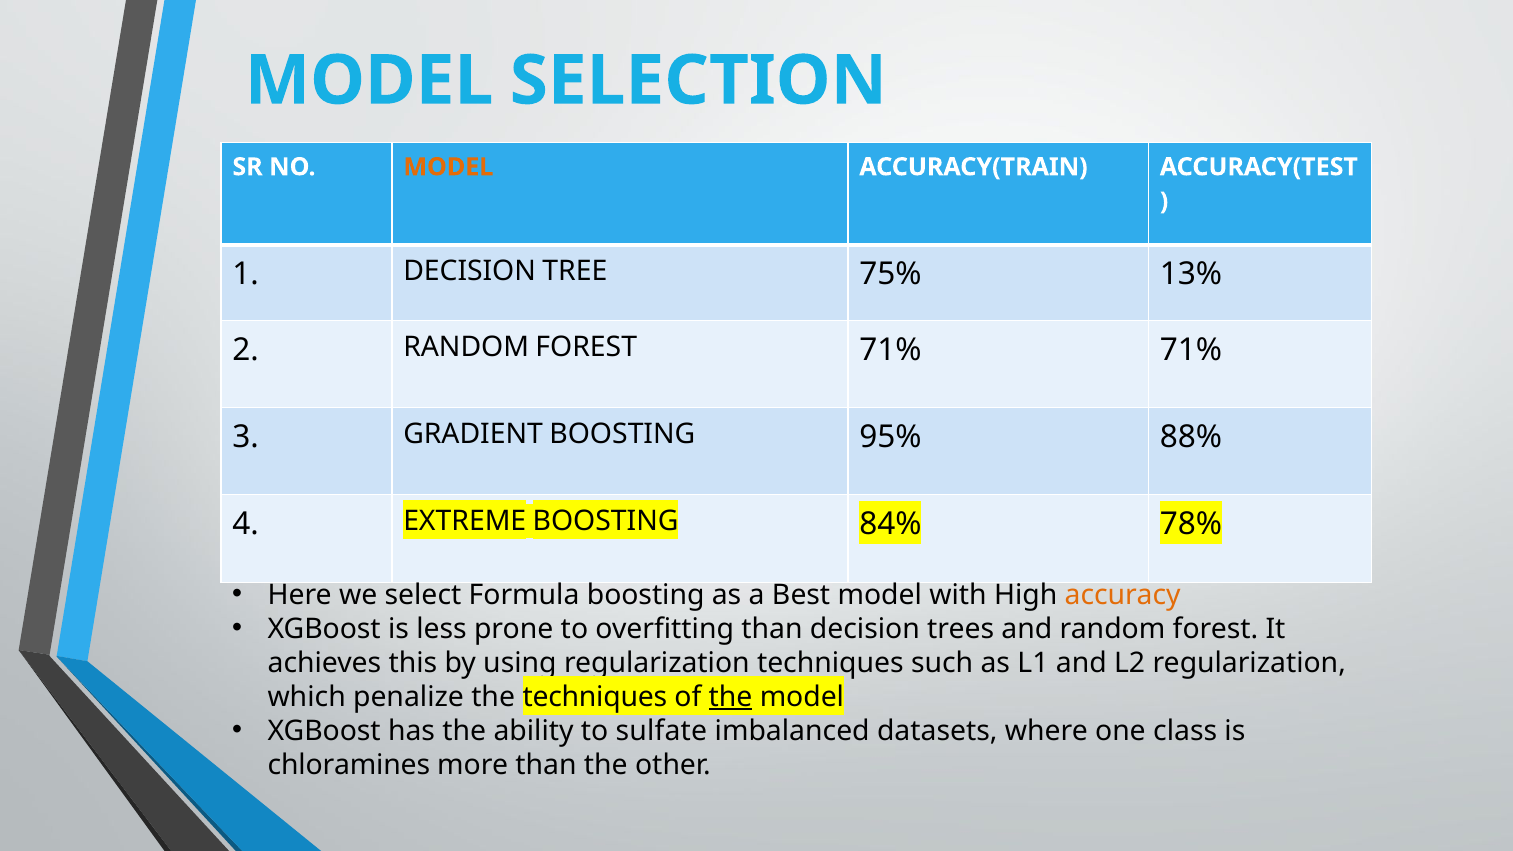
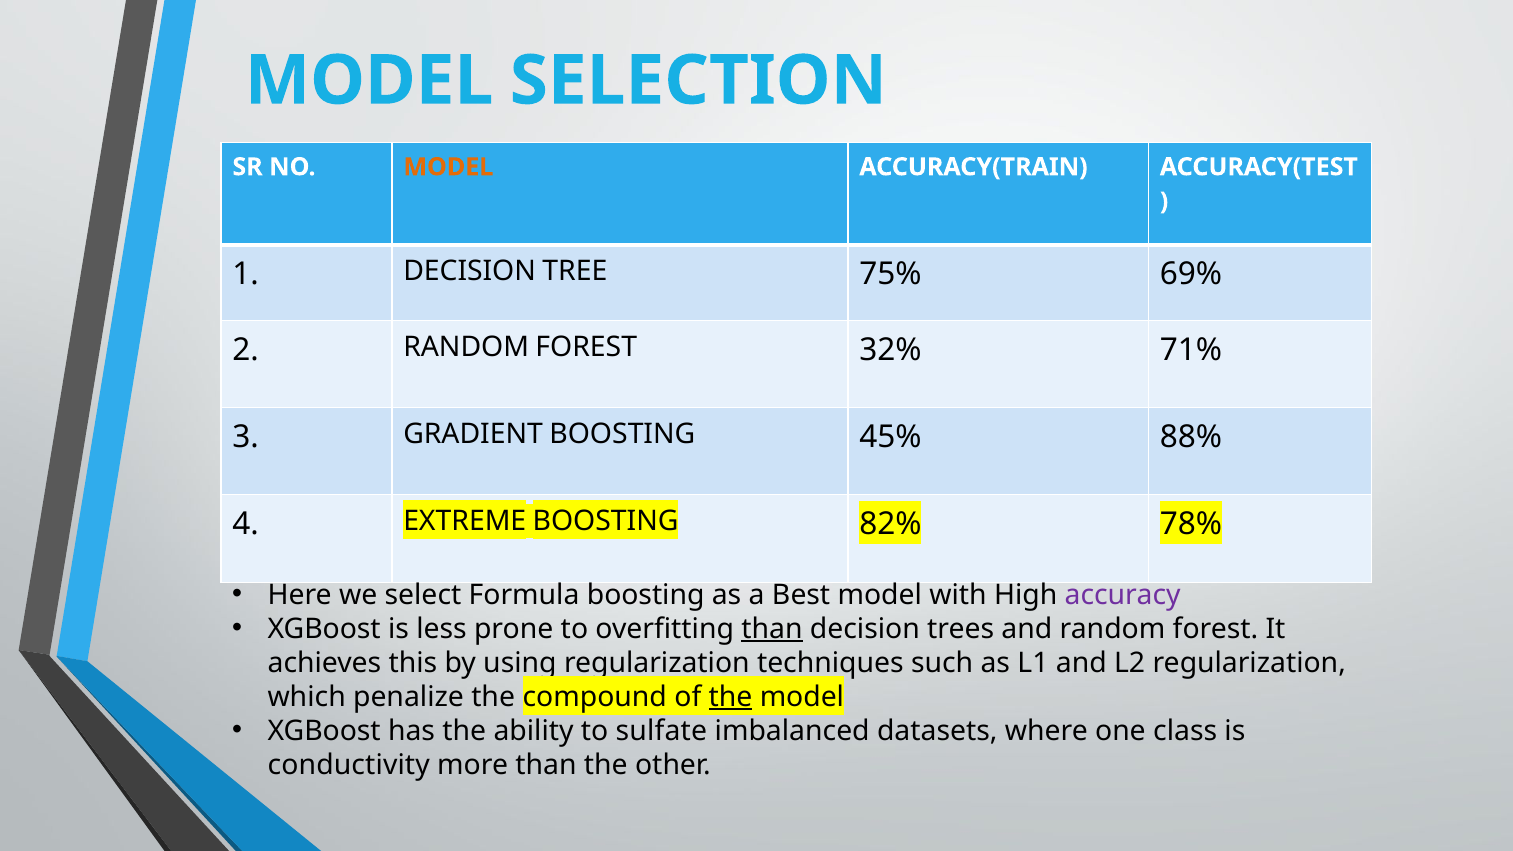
13%: 13% -> 69%
FOREST 71%: 71% -> 32%
95%: 95% -> 45%
84%: 84% -> 82%
accuracy colour: orange -> purple
than at (772, 629) underline: none -> present
the techniques: techniques -> compound
chloramines: chloramines -> conductivity
